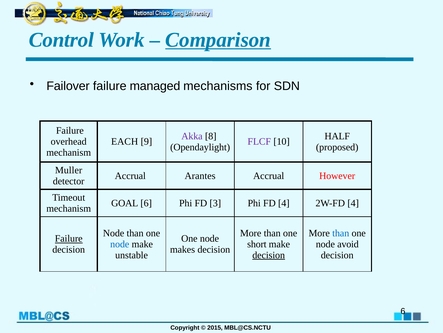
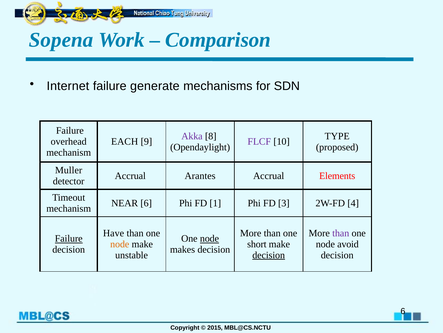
Control: Control -> Sopena
Comparison underline: present -> none
Failover: Failover -> Internet
managed: managed -> generate
HALF: HALF -> TYPE
However: However -> Elements
GOAL: GOAL -> NEAR
3: 3 -> 1
FD 4: 4 -> 3
Node at (114, 233): Node -> Have
than at (341, 233) colour: blue -> purple
node at (209, 238) underline: none -> present
node at (120, 244) colour: blue -> orange
